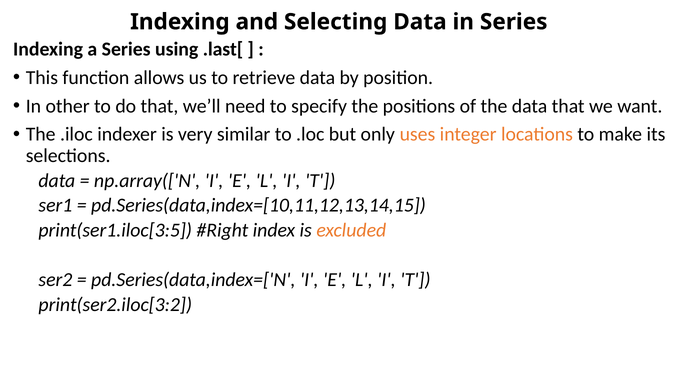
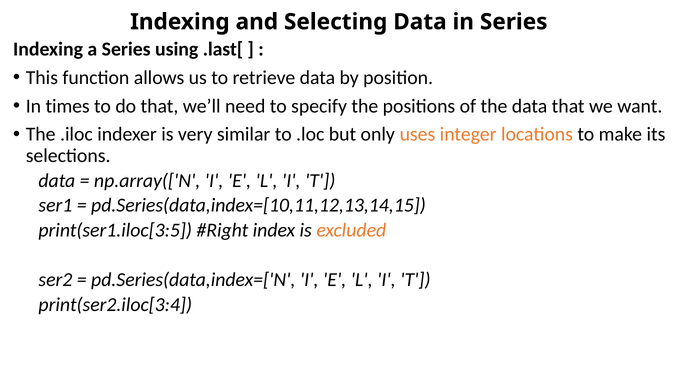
other: other -> times
print(ser2.iloc[3:2: print(ser2.iloc[3:2 -> print(ser2.iloc[3:4
